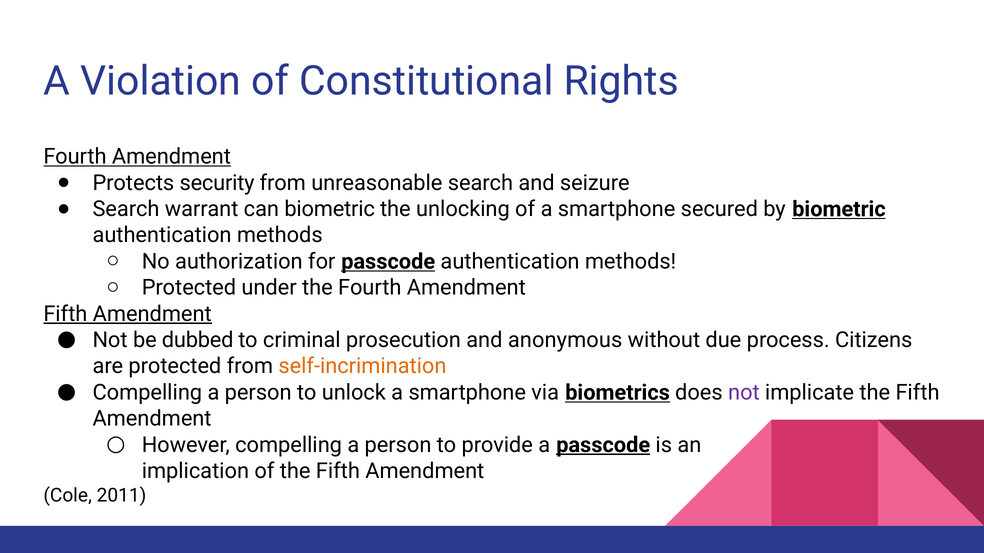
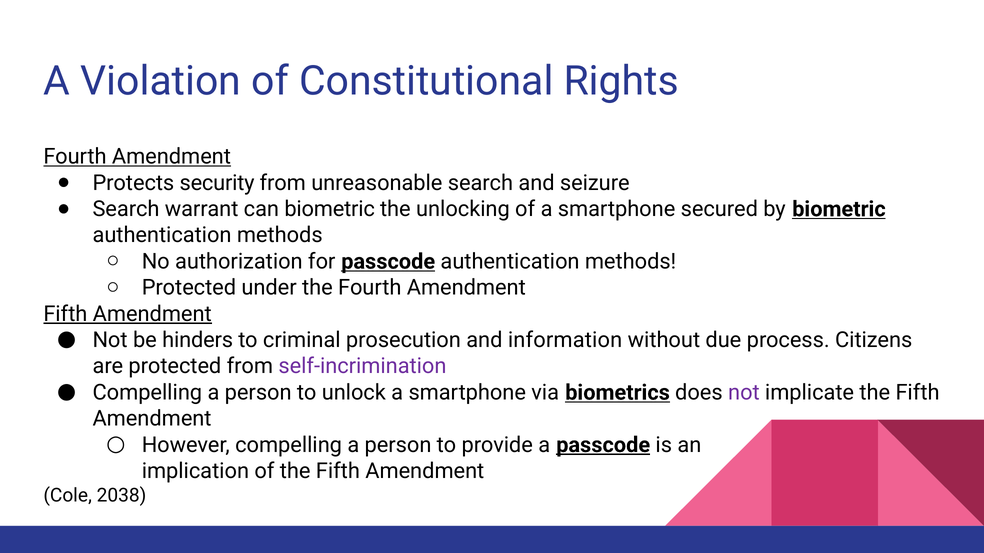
dubbed: dubbed -> hinders
anonymous: anonymous -> information
self-incrimination colour: orange -> purple
2011: 2011 -> 2038
